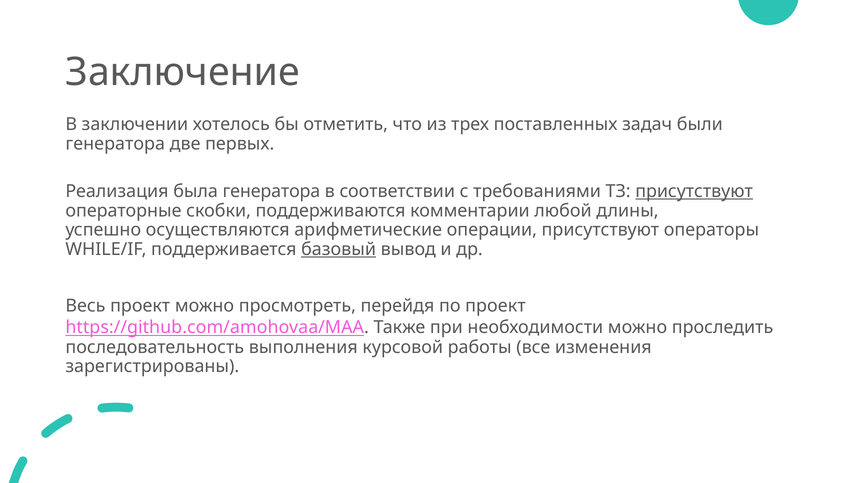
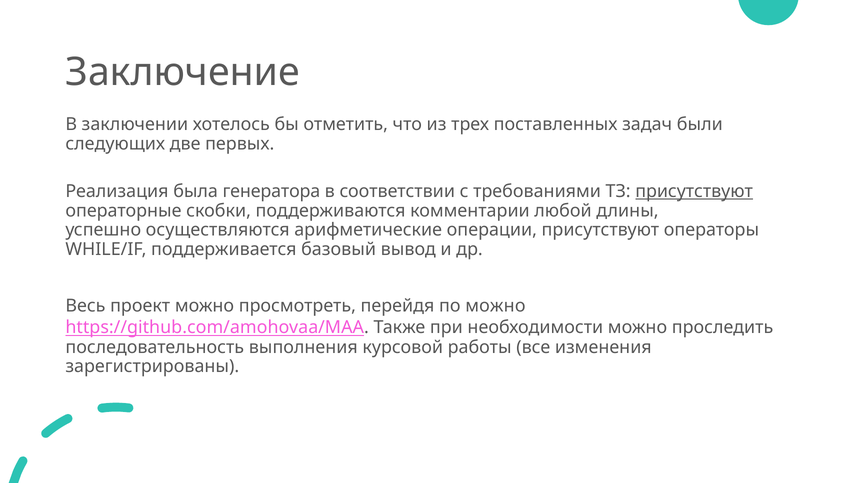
генератора at (115, 144): генератора -> следующих
базовый underline: present -> none
по проект: проект -> можно
